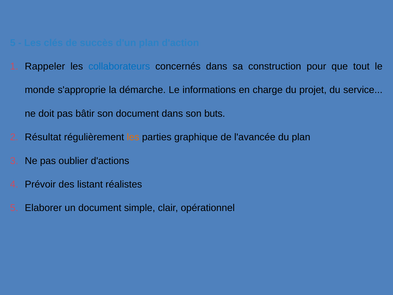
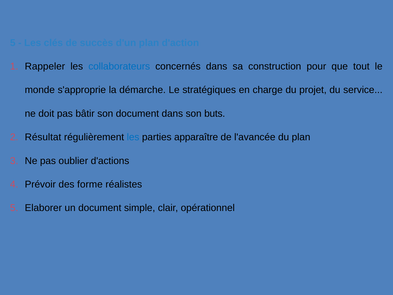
informations: informations -> stratégiques
les at (133, 137) colour: orange -> blue
graphique: graphique -> apparaître
listant: listant -> forme
